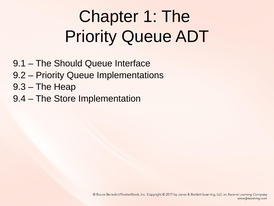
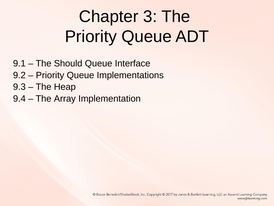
1: 1 -> 3
Store: Store -> Array
